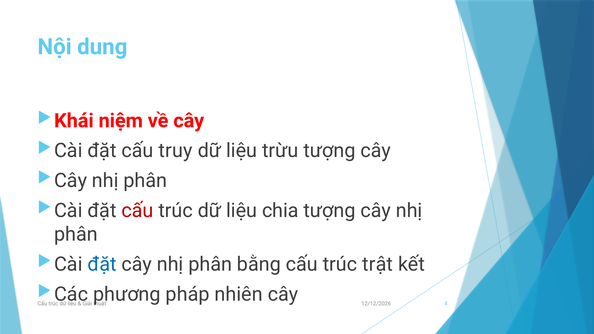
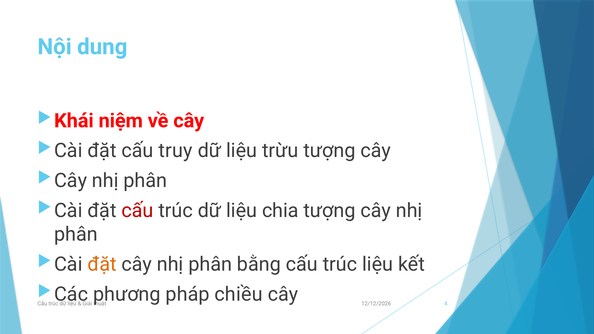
đặt at (102, 264) colour: blue -> orange
trúc trật: trật -> liệu
nhiên: nhiên -> chiều
